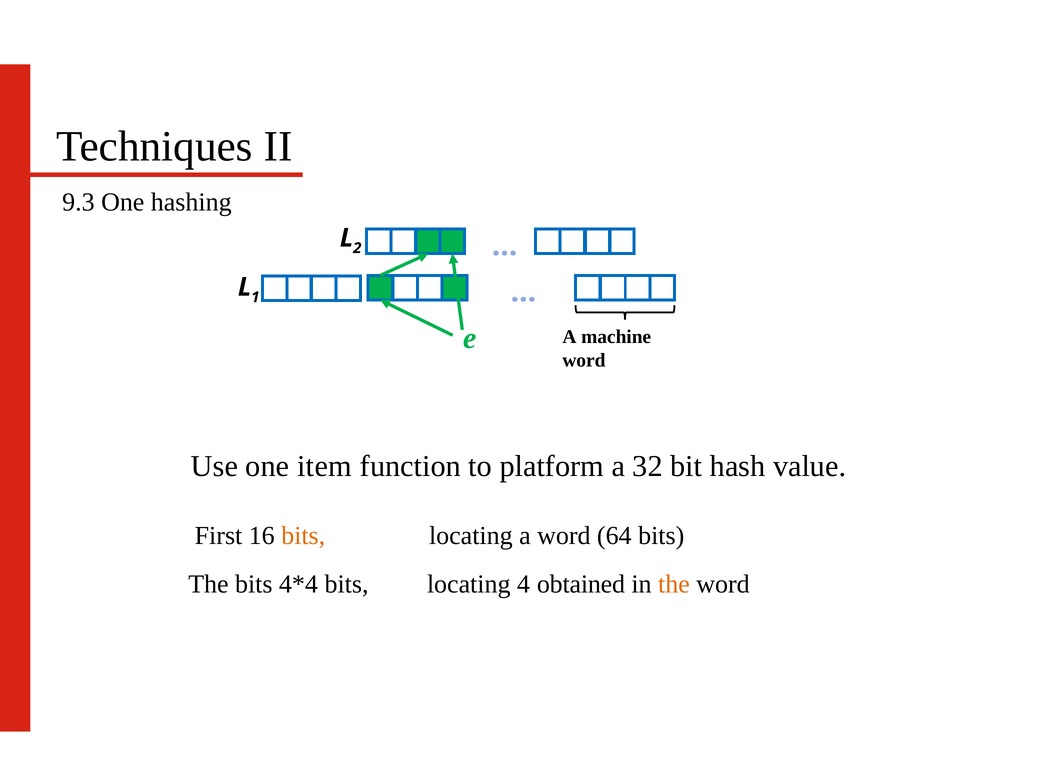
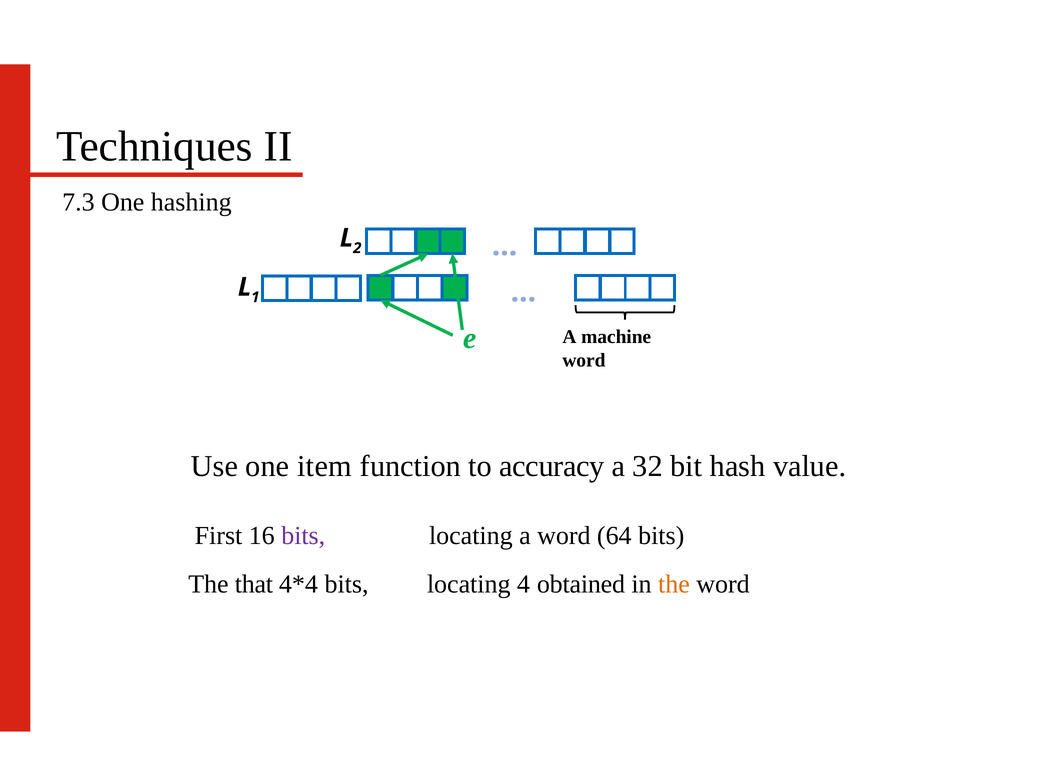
9.3: 9.3 -> 7.3
platform: platform -> accuracy
bits at (303, 536) colour: orange -> purple
The bits: bits -> that
